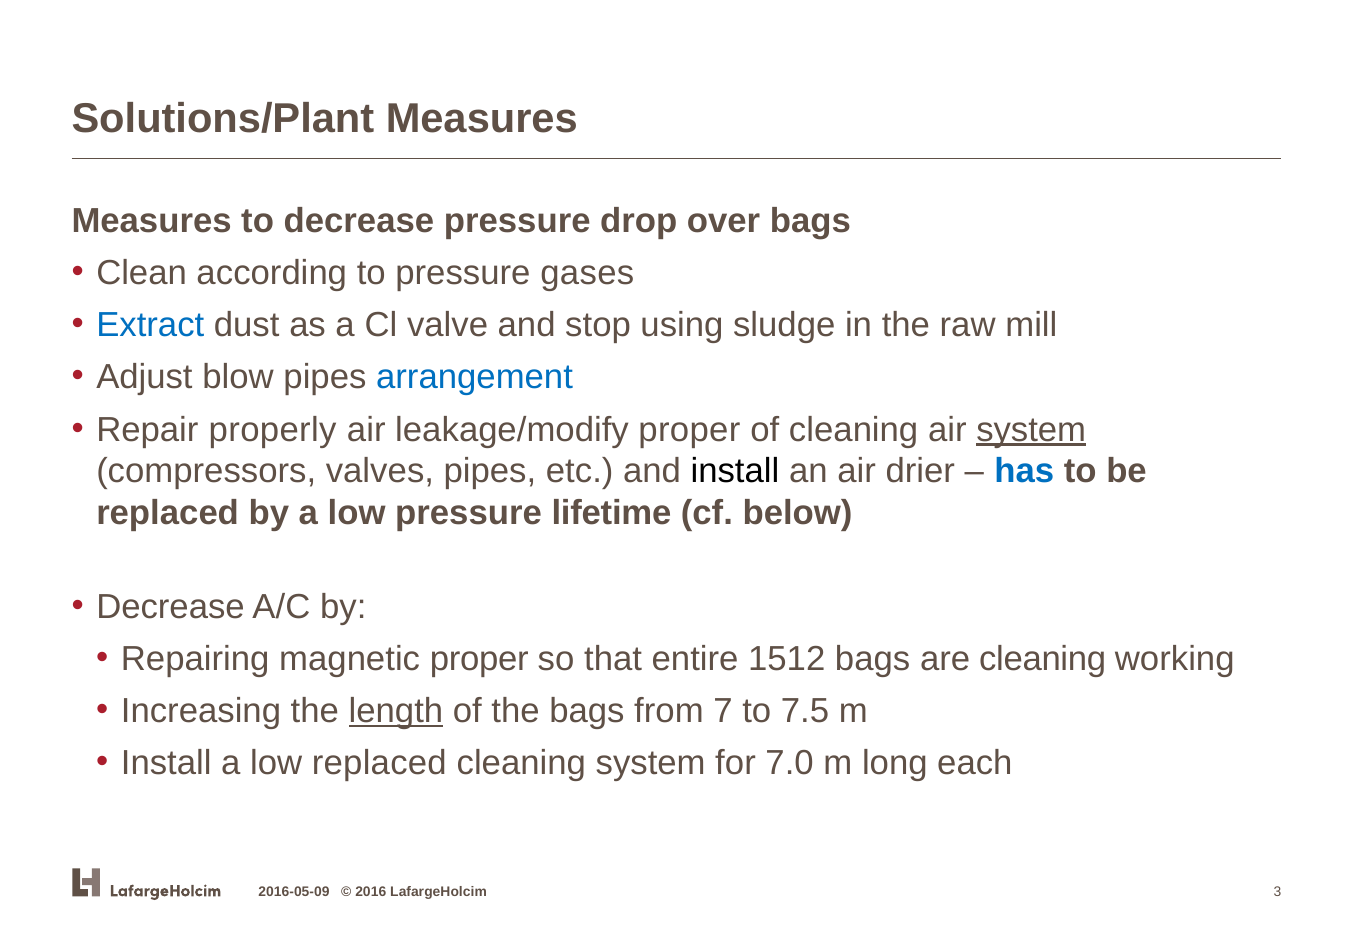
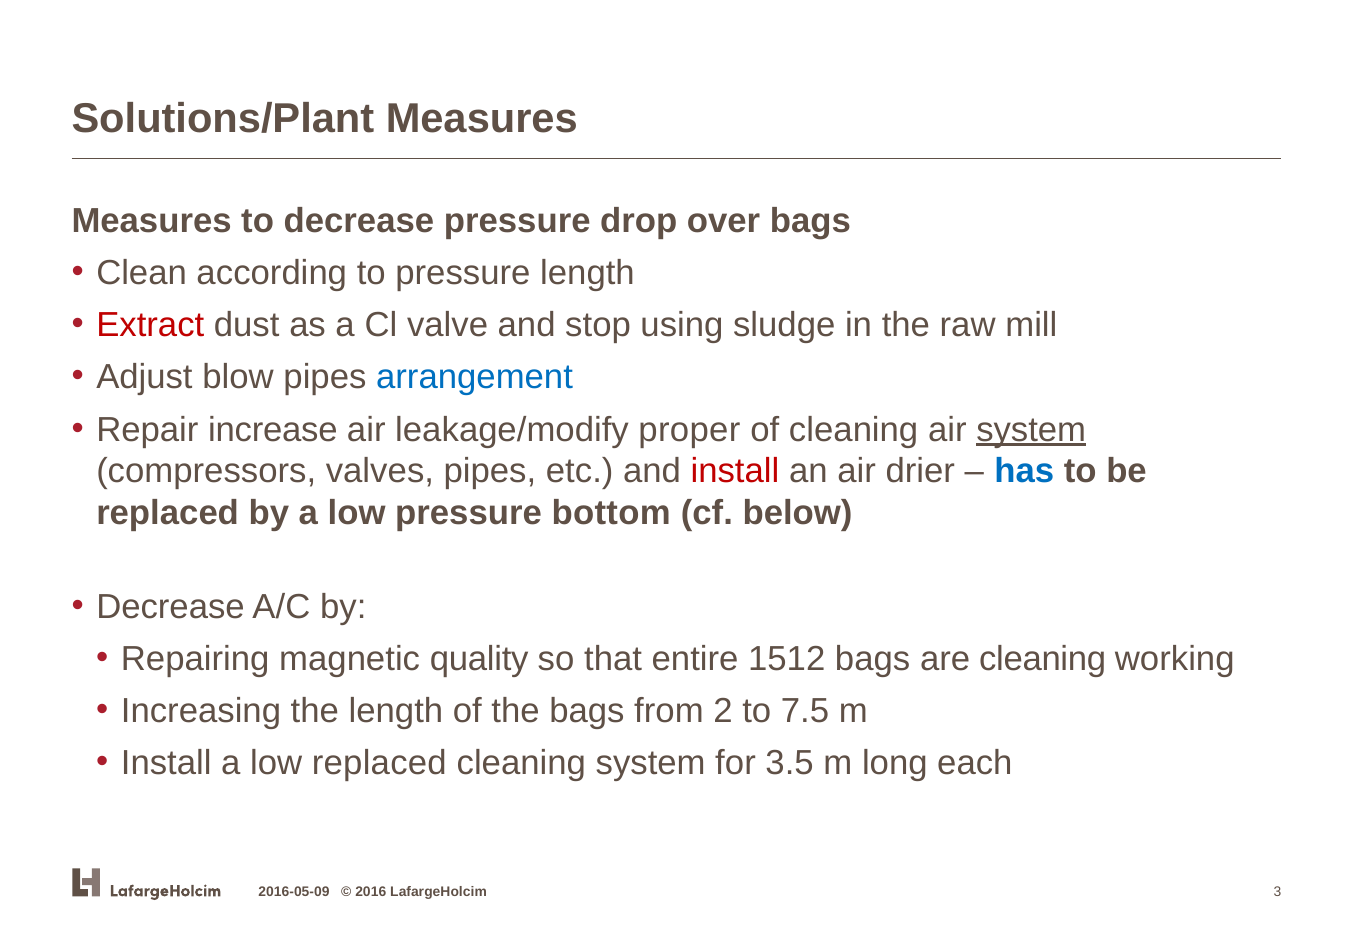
pressure gases: gases -> length
Extract colour: blue -> red
properly: properly -> increase
install at (735, 471) colour: black -> red
lifetime: lifetime -> bottom
magnetic proper: proper -> quality
length at (396, 711) underline: present -> none
7: 7 -> 2
7.0: 7.0 -> 3.5
